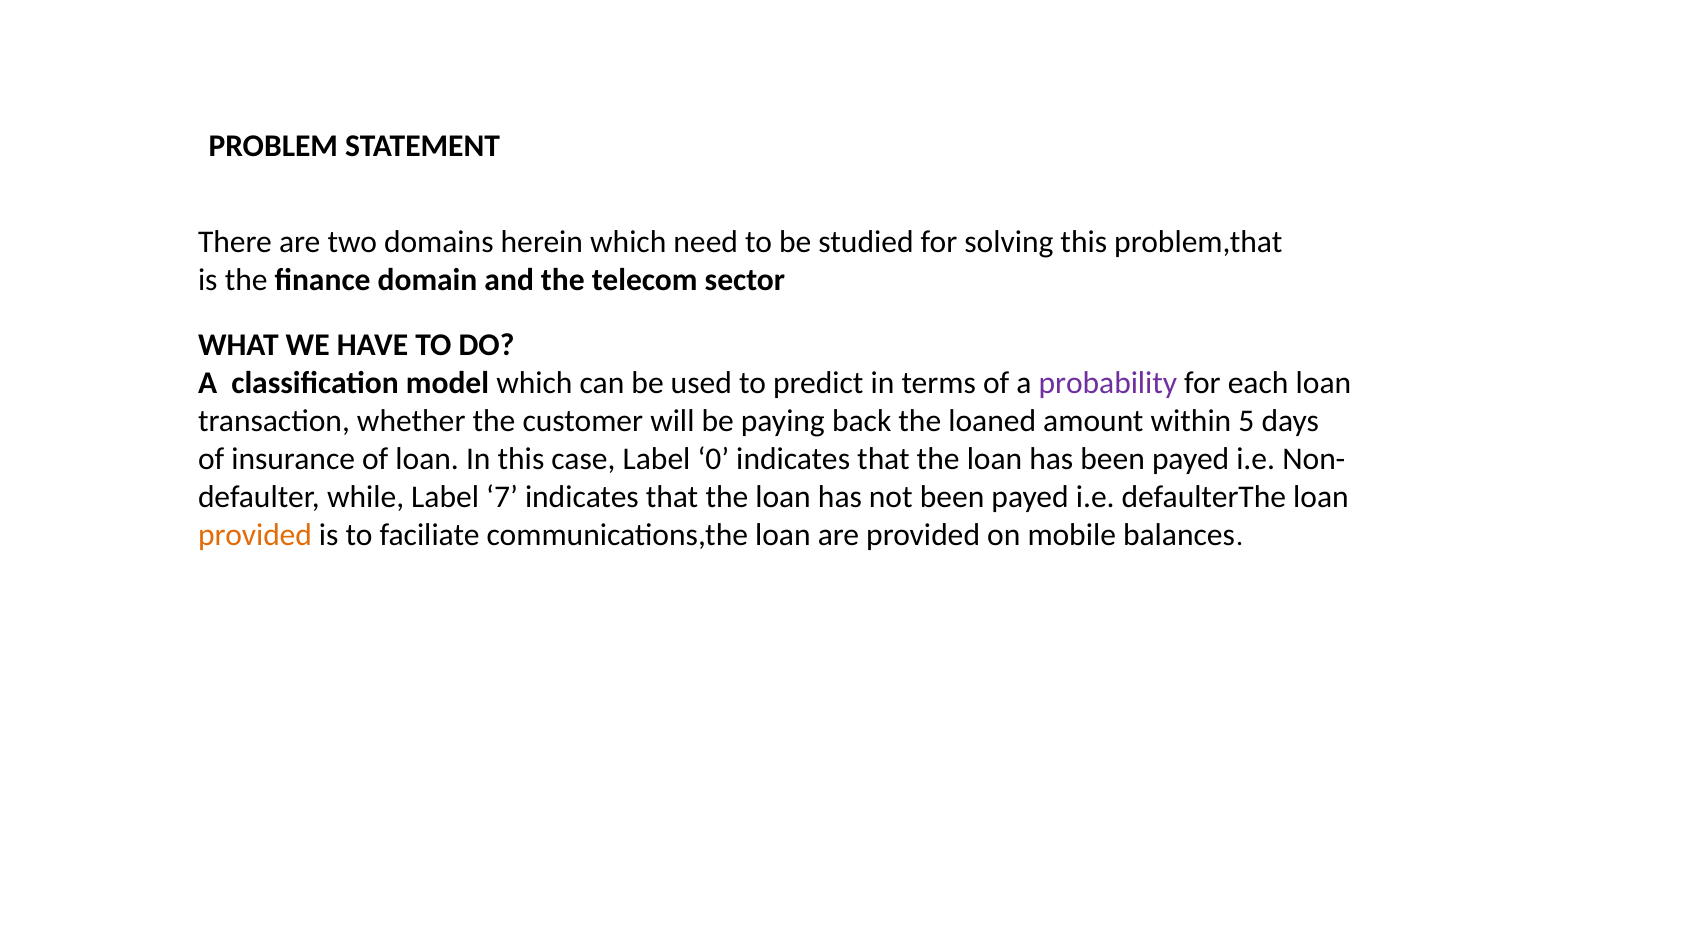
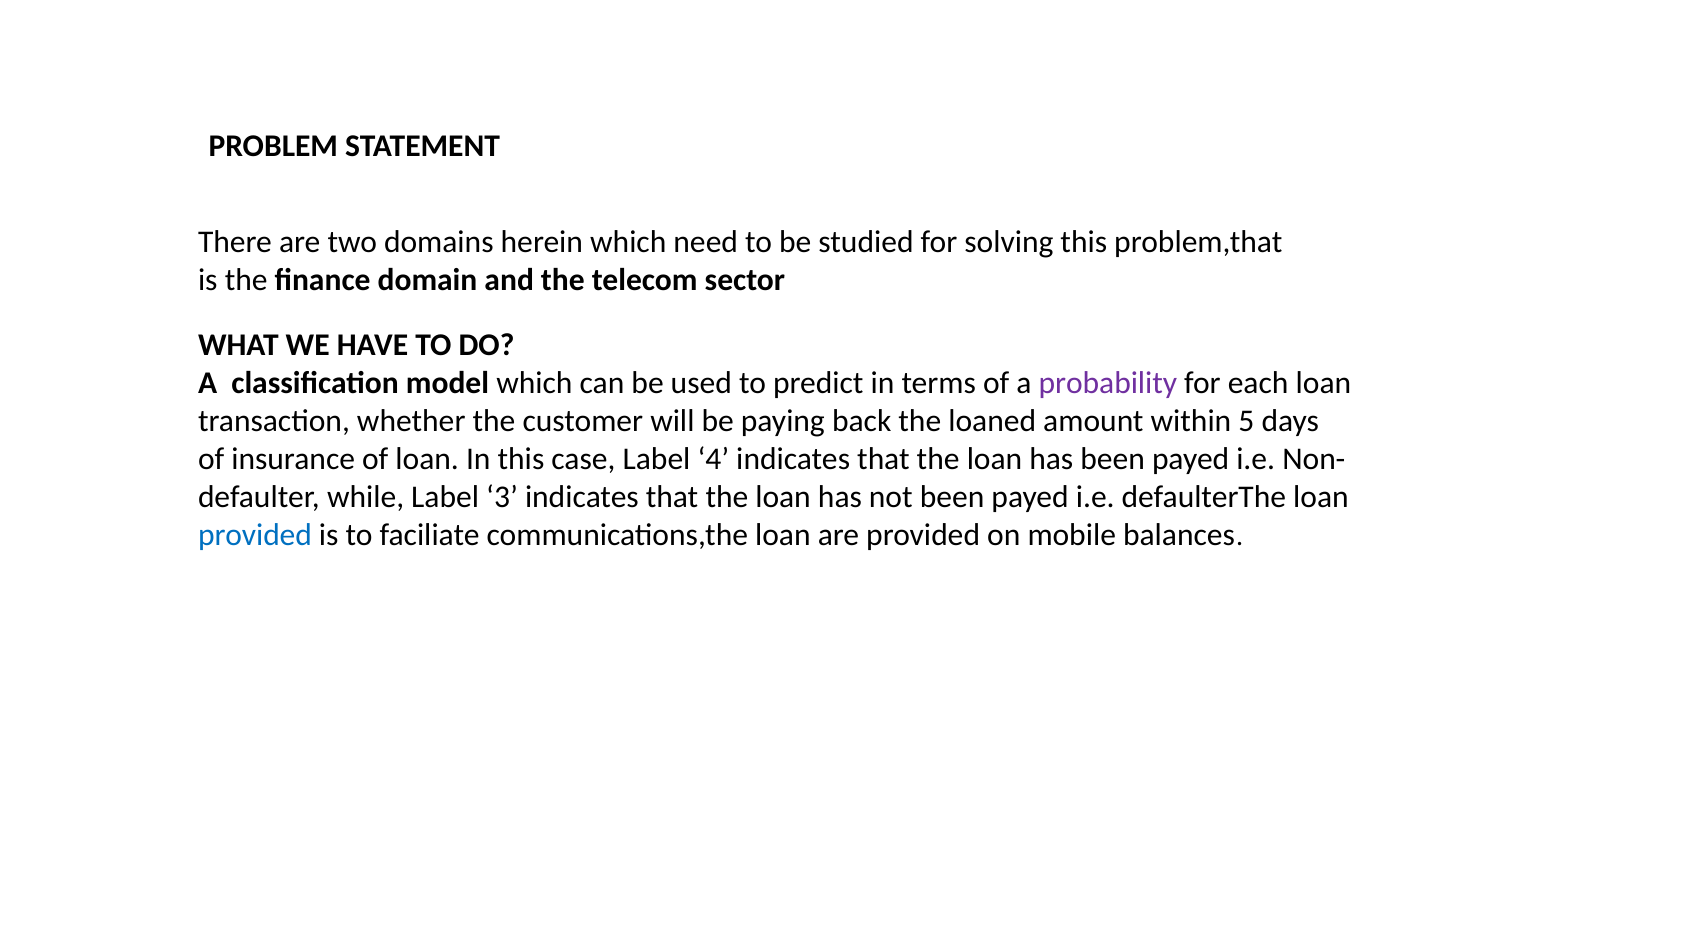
0: 0 -> 4
7: 7 -> 3
provided at (255, 534) colour: orange -> blue
